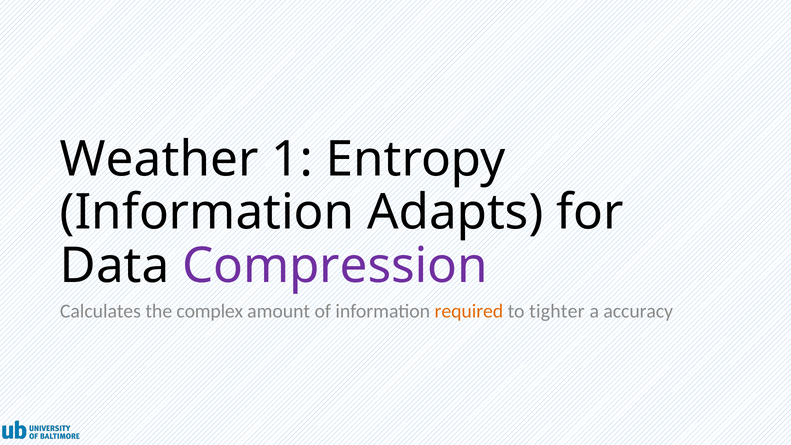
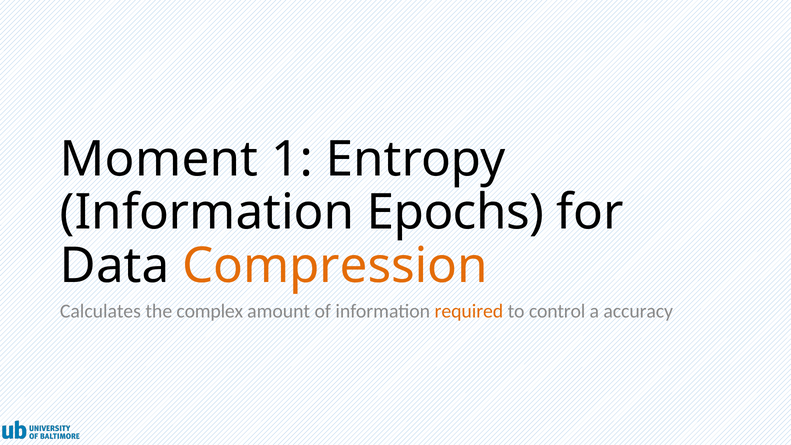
Weather: Weather -> Moment
Adapts: Adapts -> Epochs
Compression colour: purple -> orange
tighter: tighter -> control
